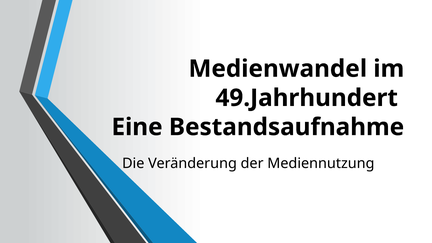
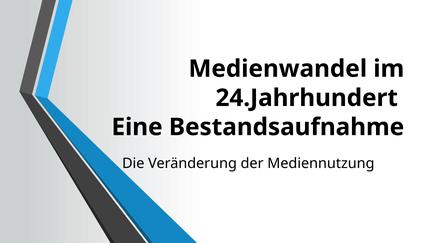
49.Jahrhundert: 49.Jahrhundert -> 24.Jahrhundert
